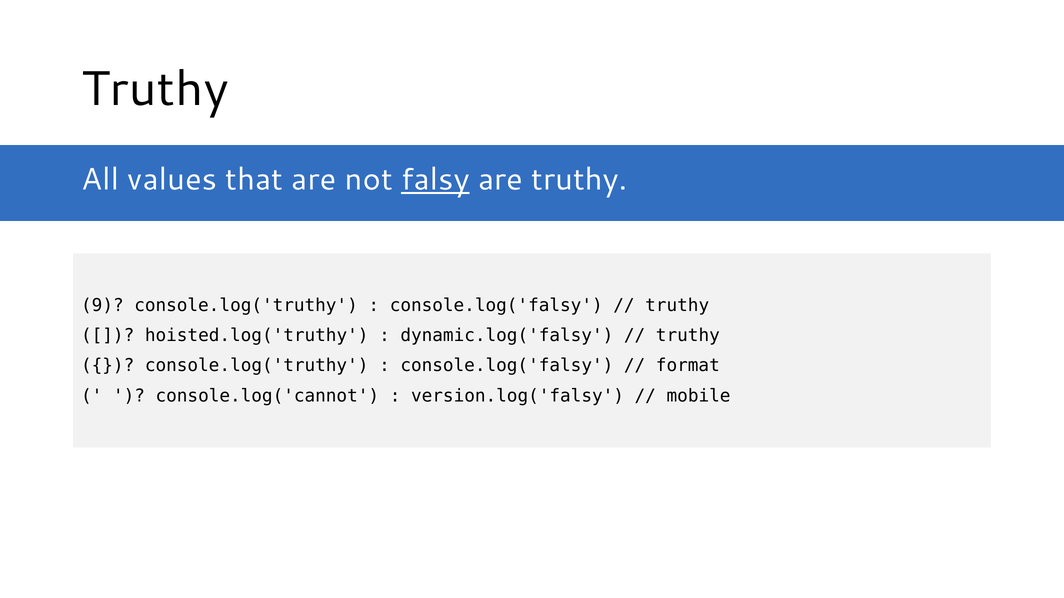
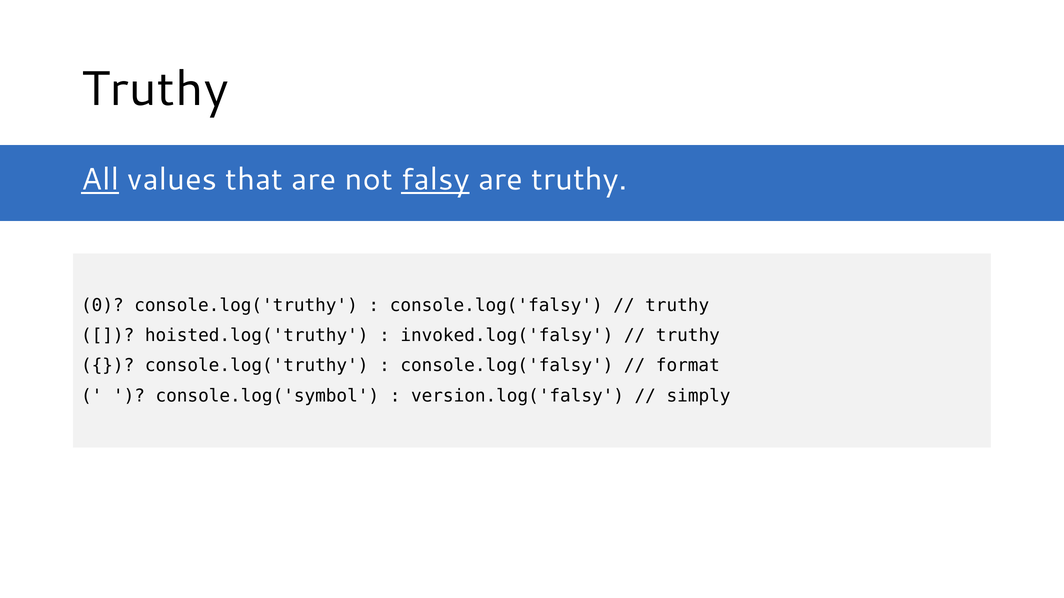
All underline: none -> present
9: 9 -> 0
dynamic.log('falsy: dynamic.log('falsy -> invoked.log('falsy
console.log('cannot: console.log('cannot -> console.log('symbol
mobile: mobile -> simply
